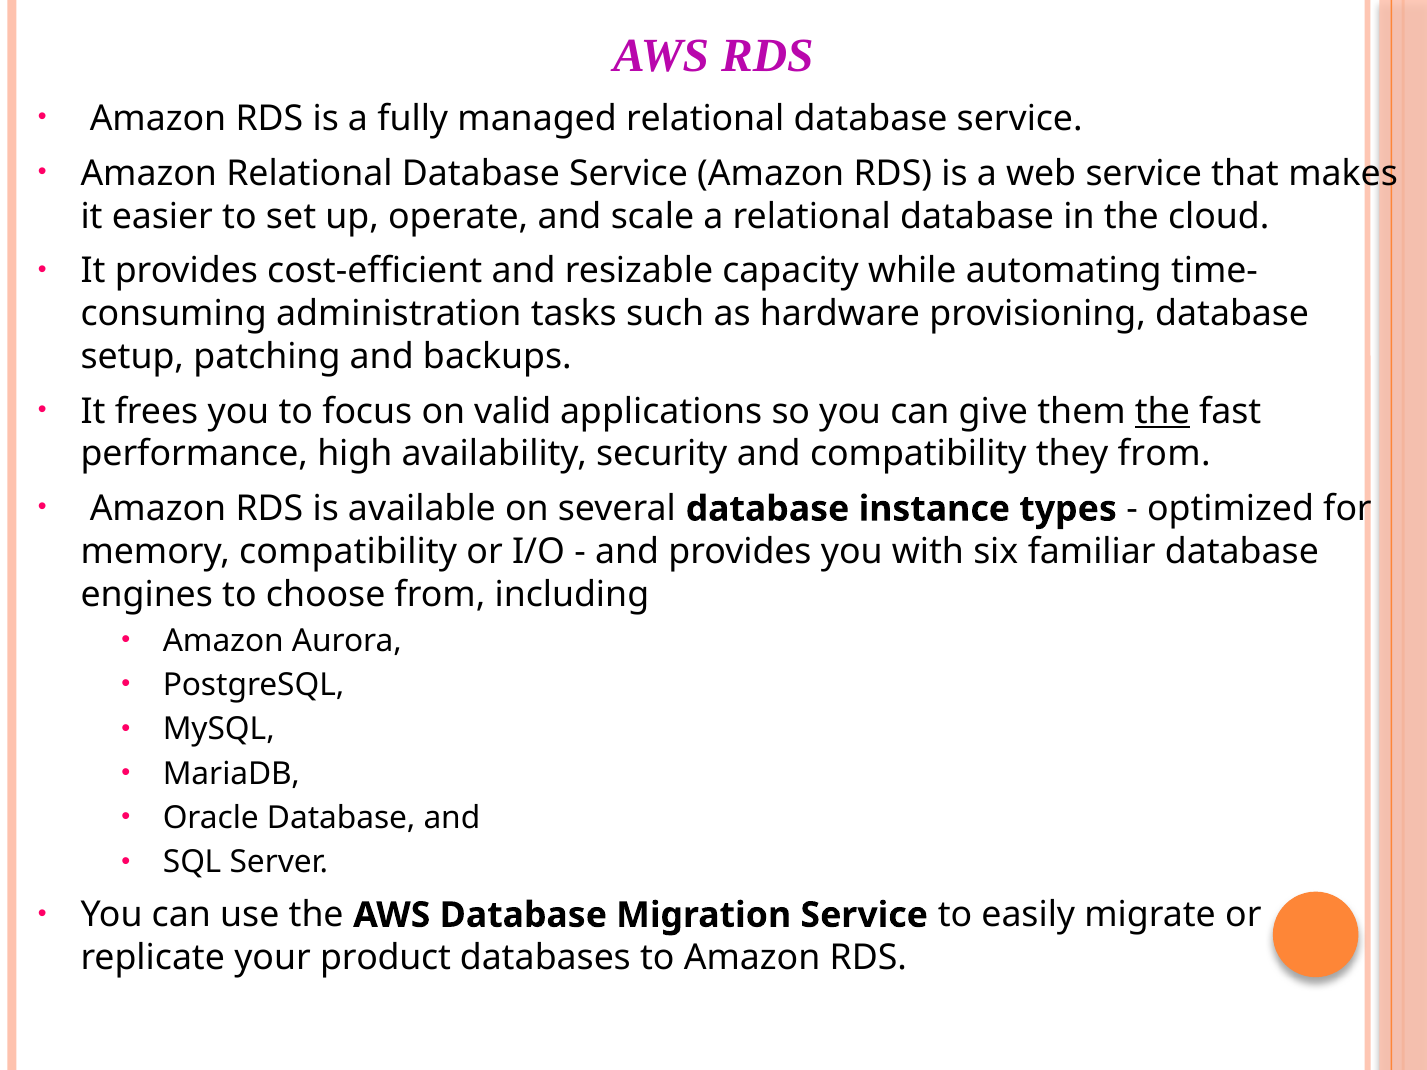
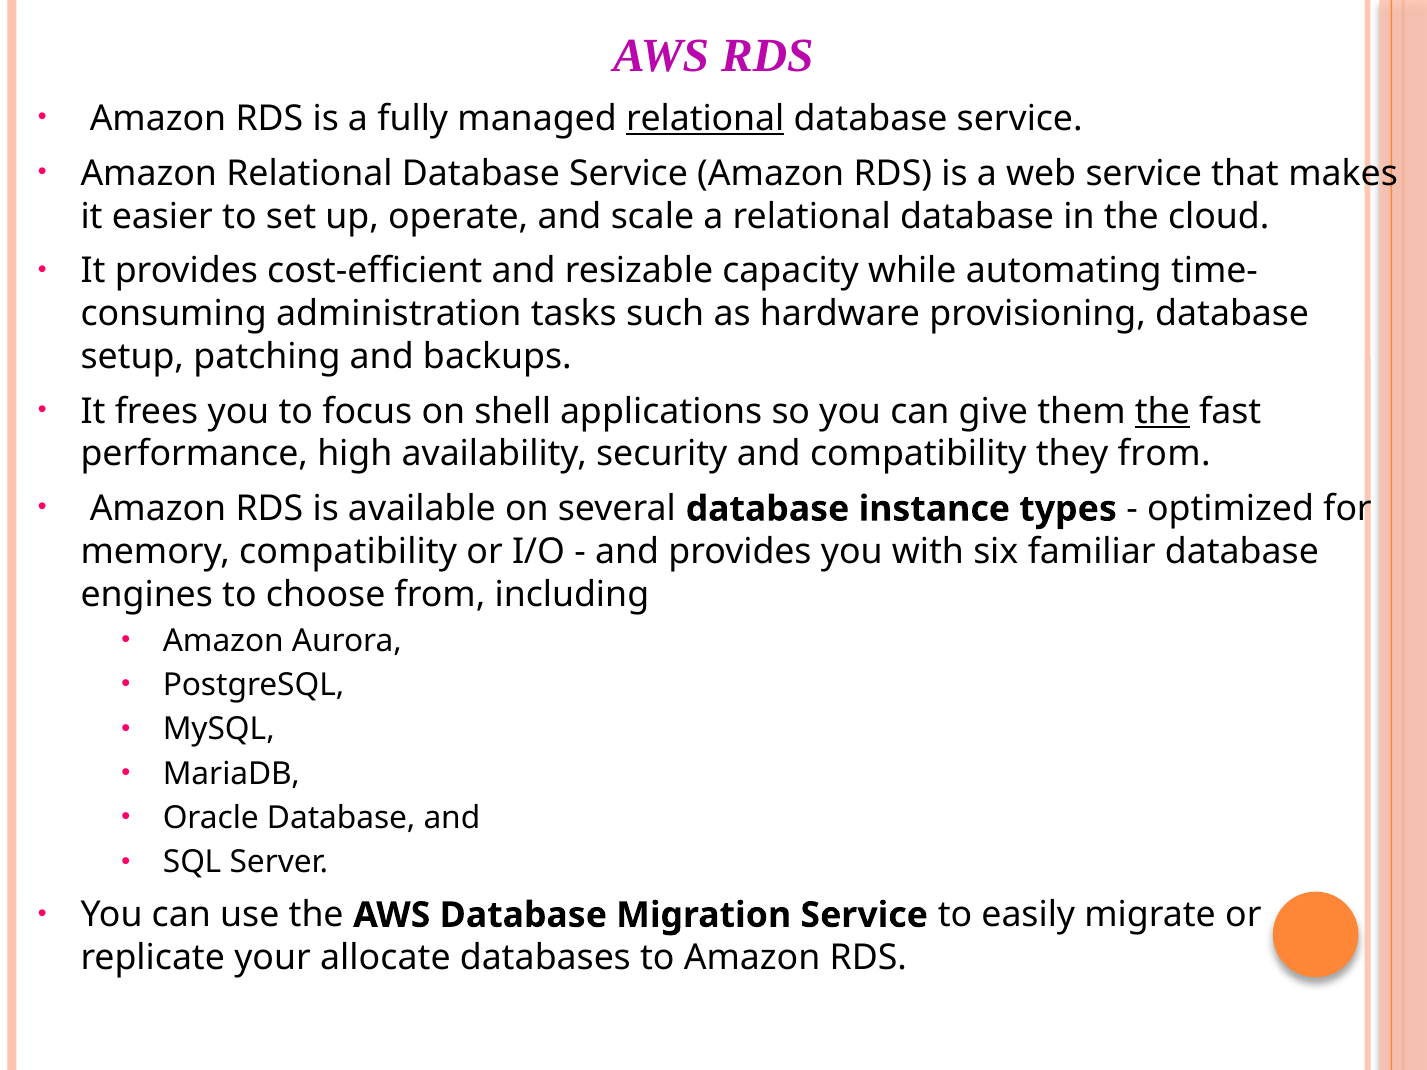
relational at (705, 119) underline: none -> present
valid: valid -> shell
product: product -> allocate
